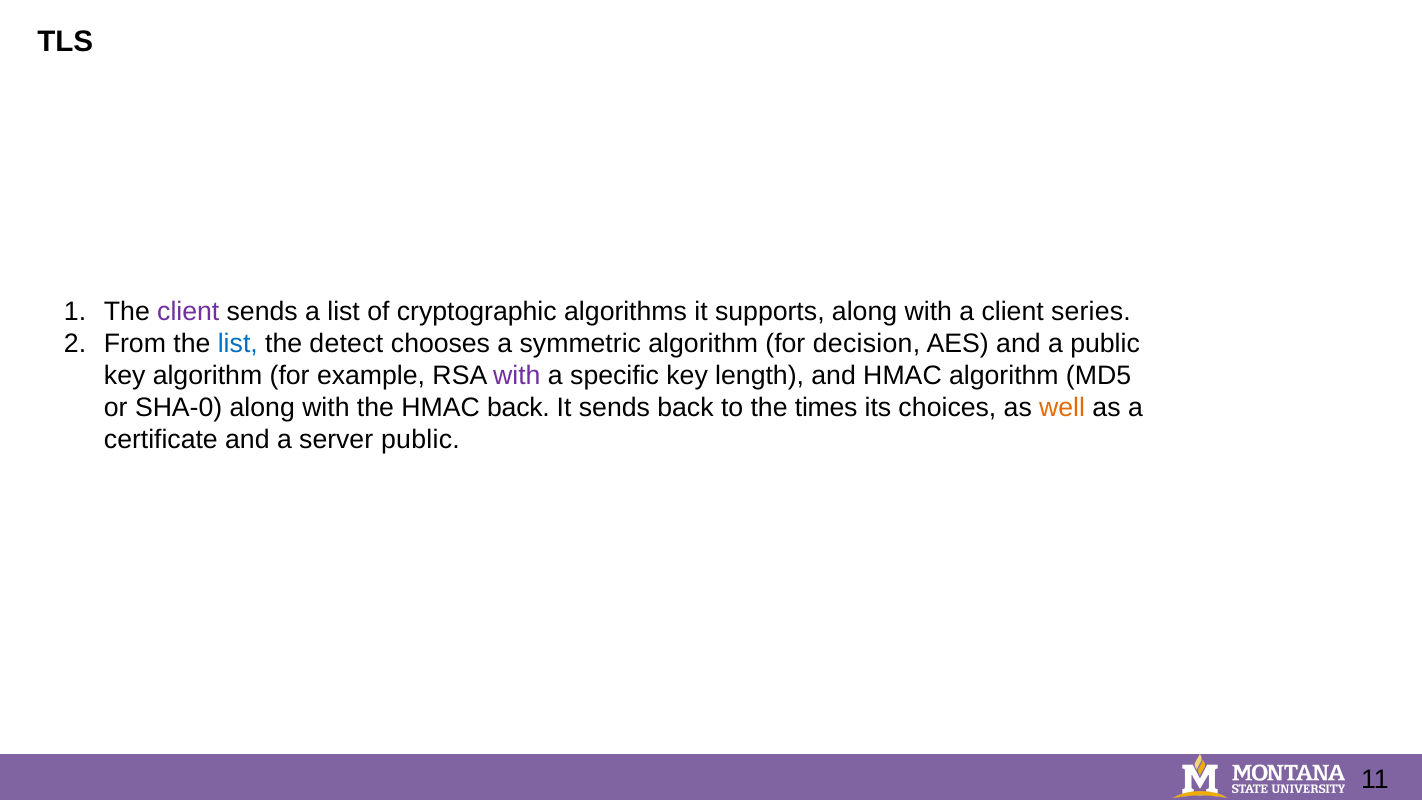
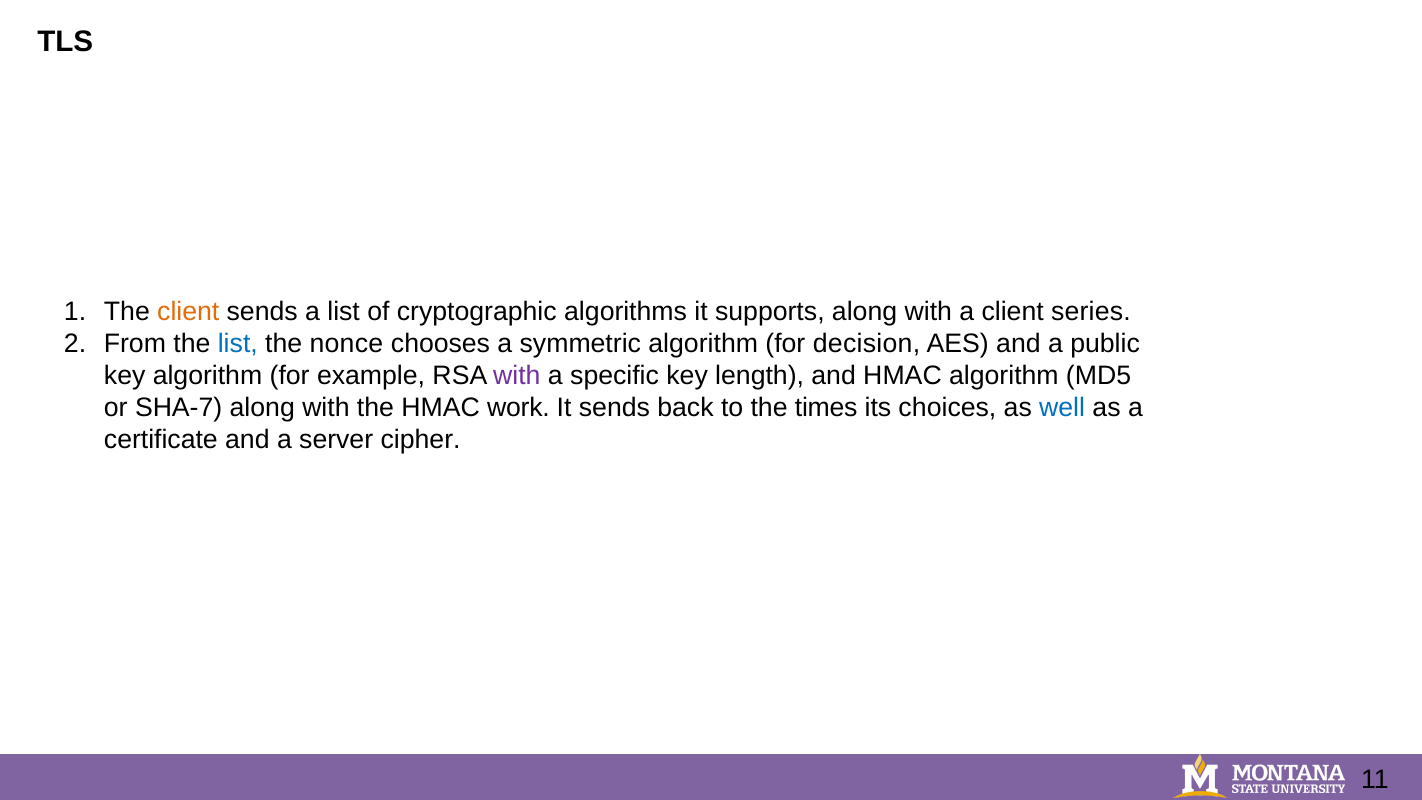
client at (188, 312) colour: purple -> orange
detect: detect -> nonce
SHA-0: SHA-0 -> SHA-7
HMAC back: back -> work
well colour: orange -> blue
server public: public -> cipher
